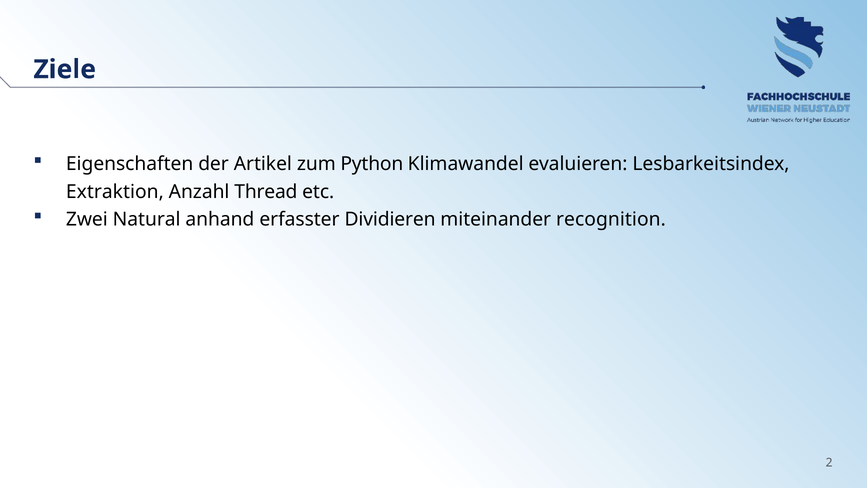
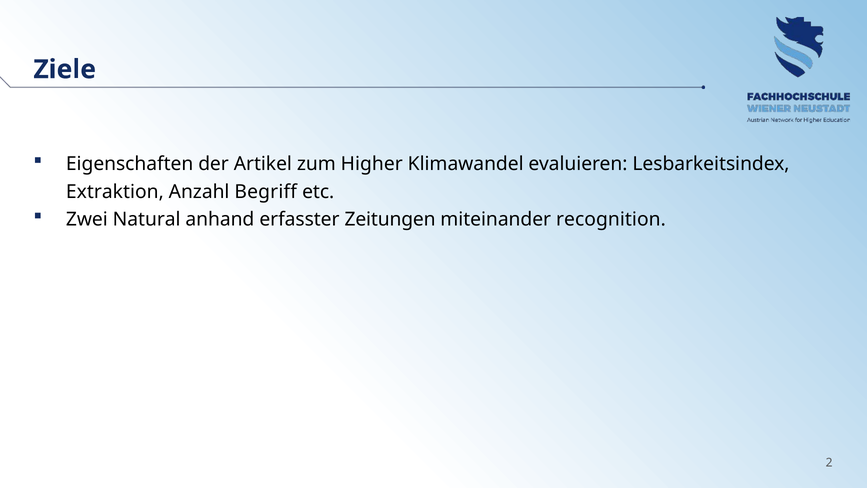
Python: Python -> Higher
Thread: Thread -> Begriff
Dividieren: Dividieren -> Zeitungen
